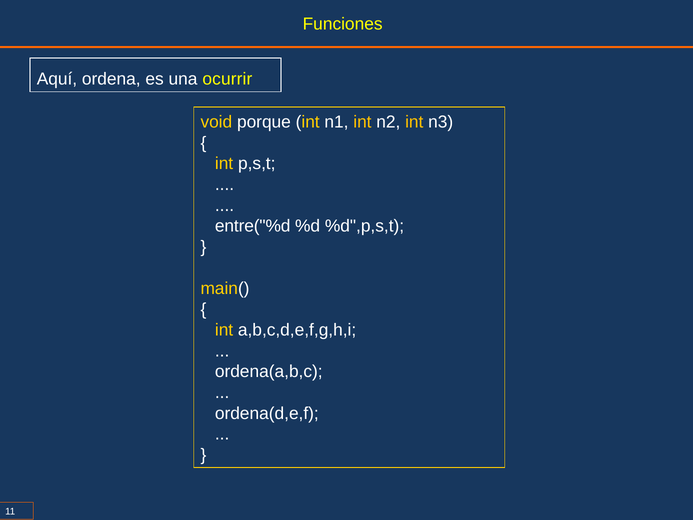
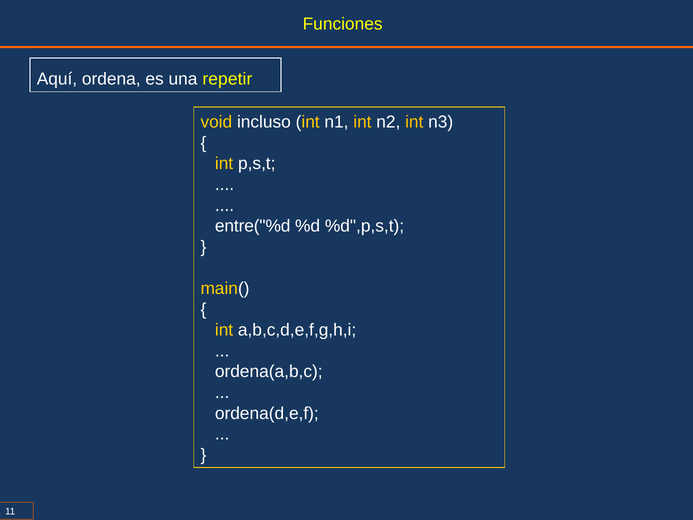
ocurrir: ocurrir -> repetir
porque: porque -> incluso
